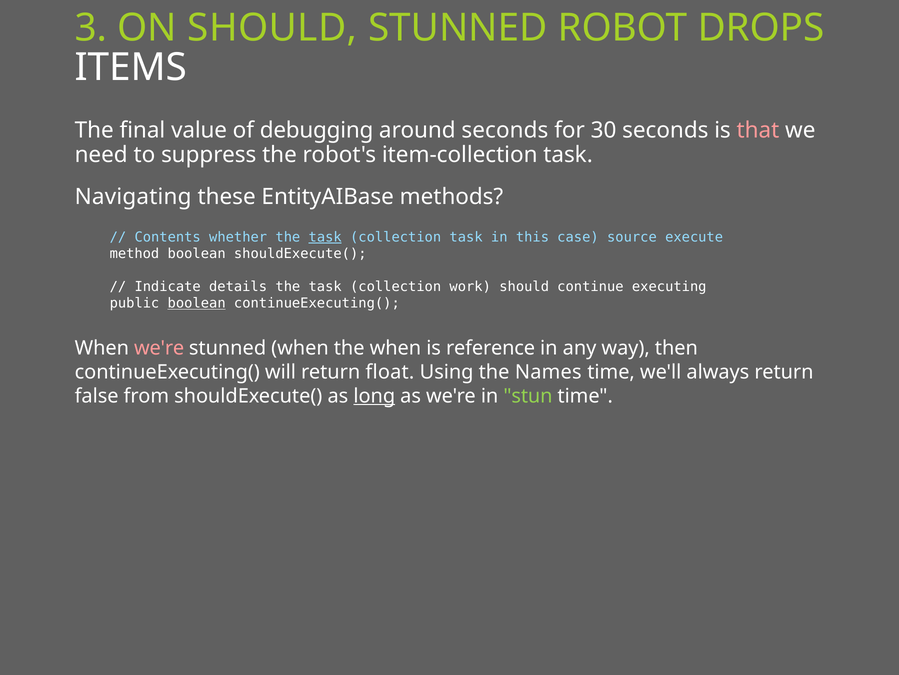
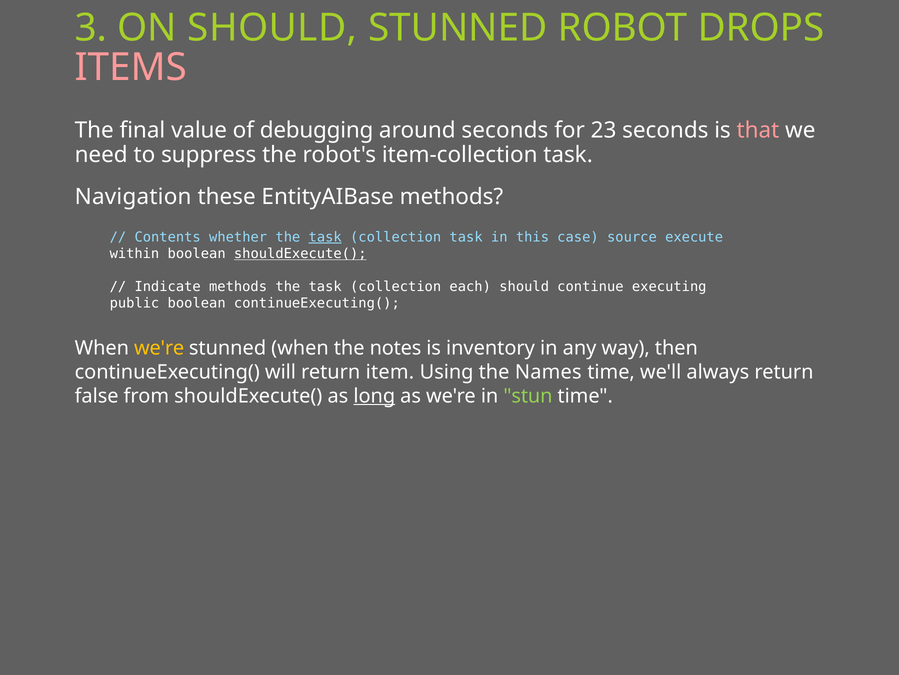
ITEMS colour: white -> pink
30: 30 -> 23
Navigating: Navigating -> Navigation
method: method -> within
shouldExecute( at (300, 253) underline: none -> present
Indicate details: details -> methods
work: work -> each
boolean at (197, 303) underline: present -> none
we're at (159, 348) colour: pink -> yellow
the when: when -> notes
reference: reference -> inventory
float: float -> item
